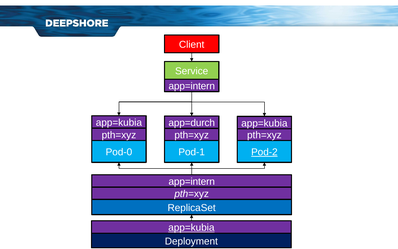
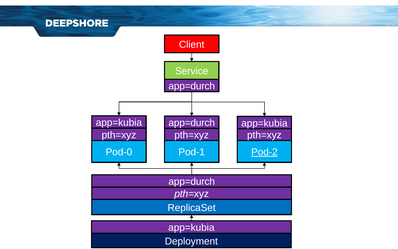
app=intern at (192, 86): app=intern -> app=durch
app=intern at (192, 181): app=intern -> app=durch
app=kubia at (191, 227) underline: present -> none
